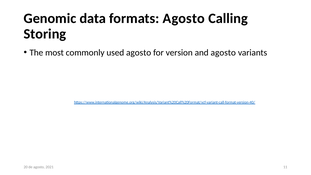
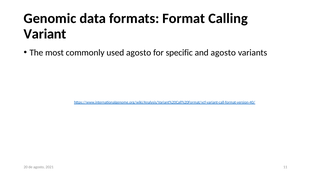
formats Agosto: Agosto -> Format
Storing: Storing -> Variant
version: version -> specific
